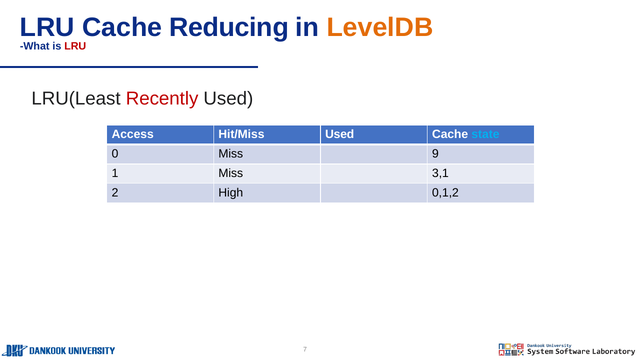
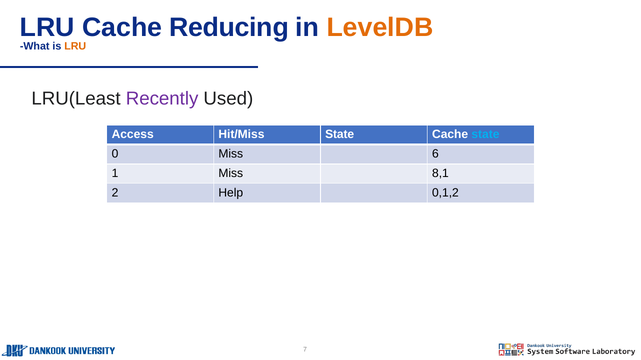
LRU at (75, 47) colour: red -> orange
Recently colour: red -> purple
Hit/Miss Used: Used -> State
9: 9 -> 6
3,1: 3,1 -> 8,1
High: High -> Help
